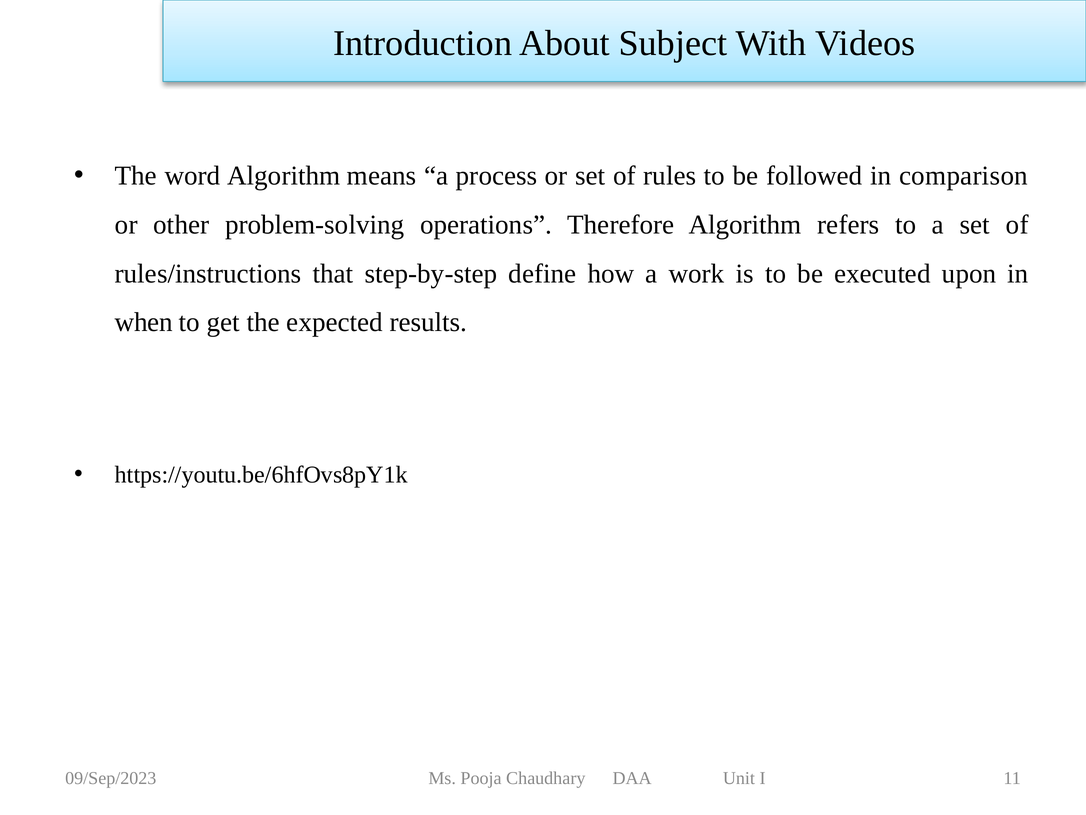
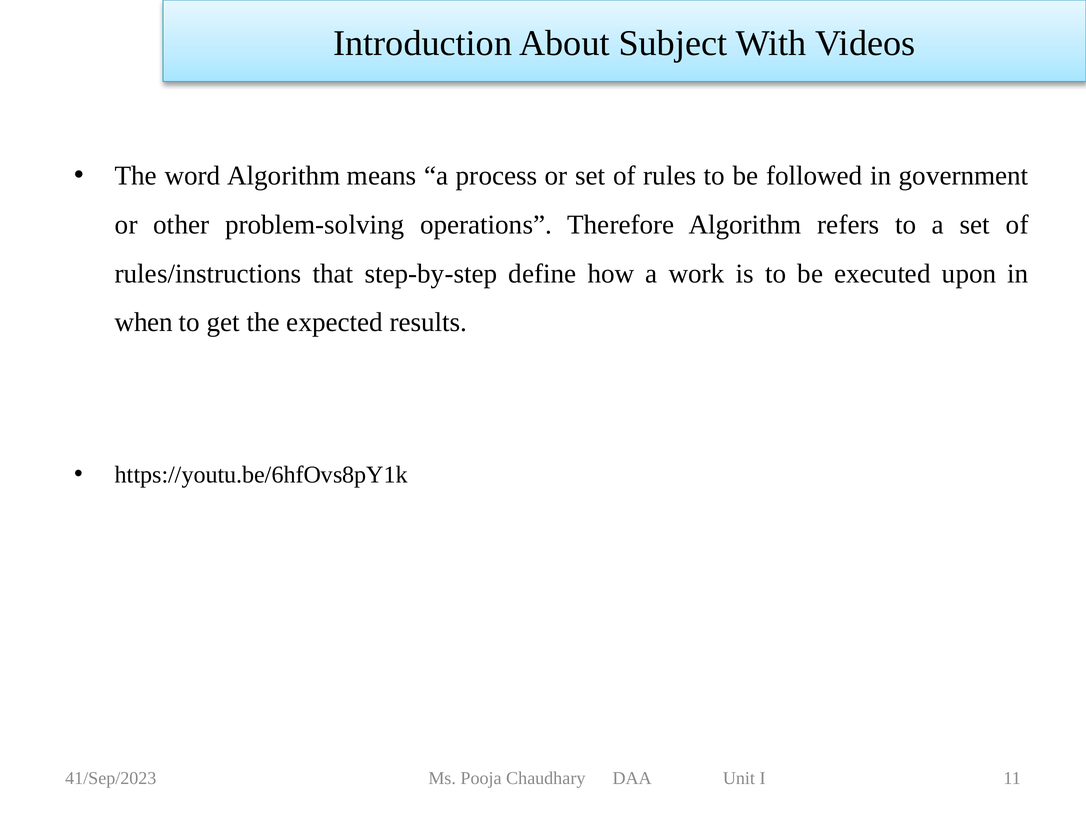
comparison: comparison -> government
09/Sep/2023: 09/Sep/2023 -> 41/Sep/2023
